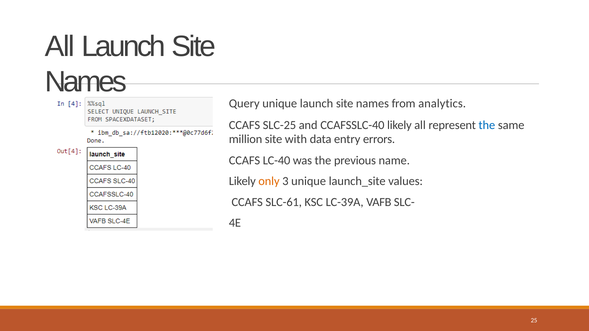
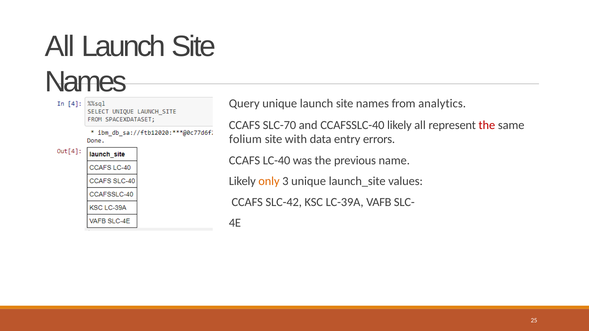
SLC-25: SLC-25 -> SLC-70
the at (487, 125) colour: blue -> red
million: million -> folium
SLC-61: SLC-61 -> SLC-42
